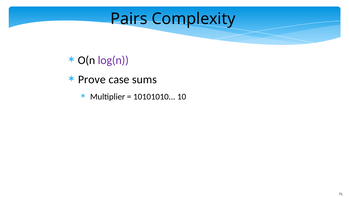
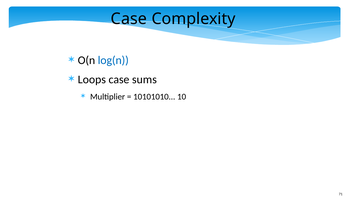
Pairs at (129, 19): Pairs -> Case
log(n colour: purple -> blue
Prove: Prove -> Loops
